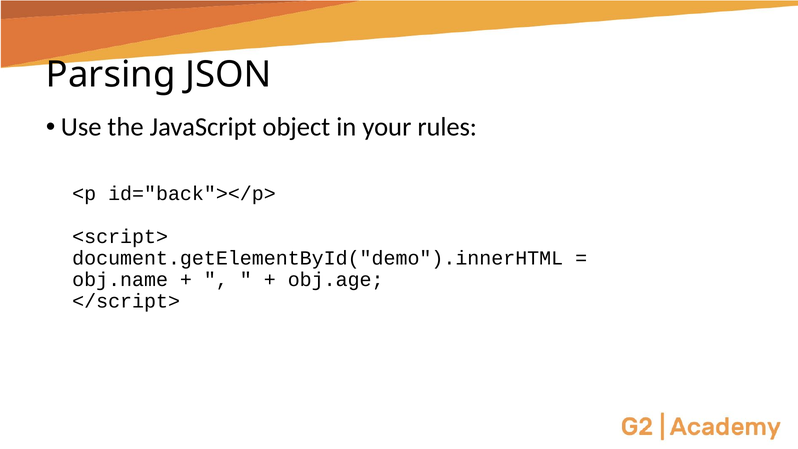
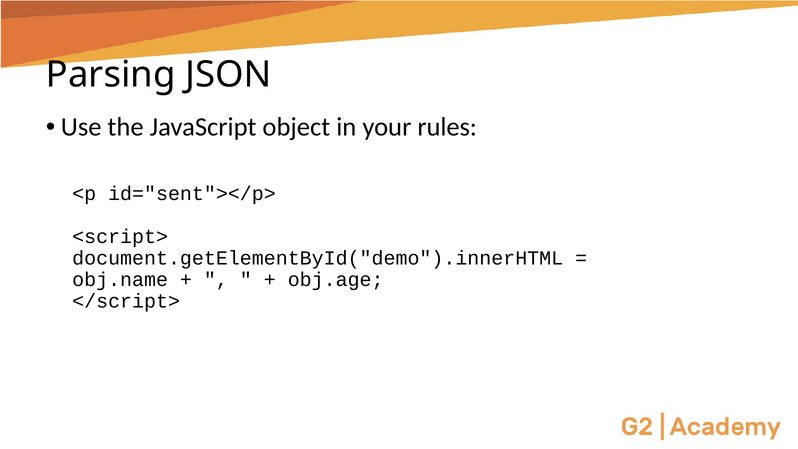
id="back"></p>: id="back"></p> -> id="sent"></p>
